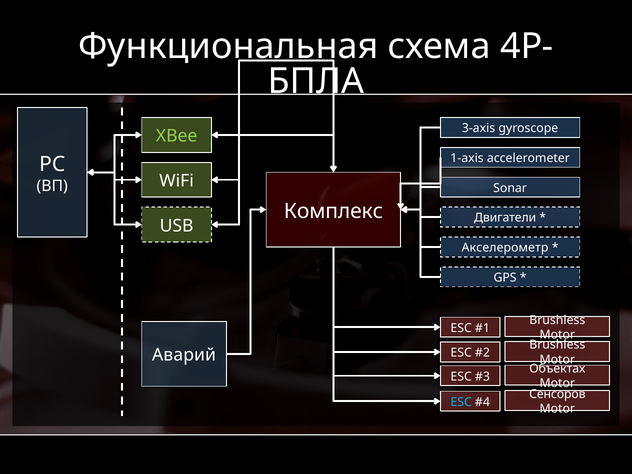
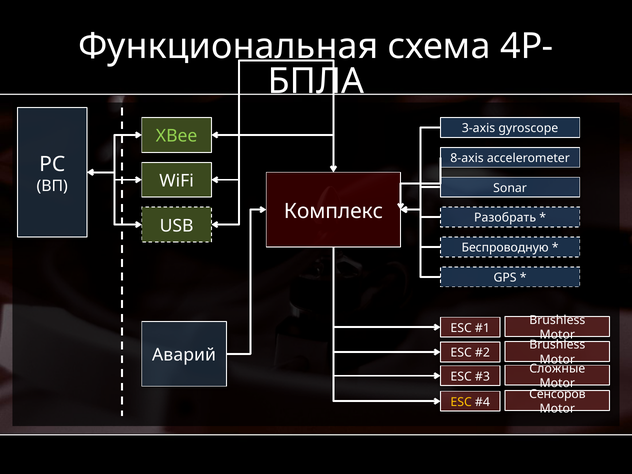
1-axis: 1-axis -> 8-axis
Двигатели: Двигатели -> Разобрать
Акселерометр: Акселерометр -> Беспроводную
Объектах: Объектах -> Сложные
ESC at (461, 402) colour: light blue -> yellow
